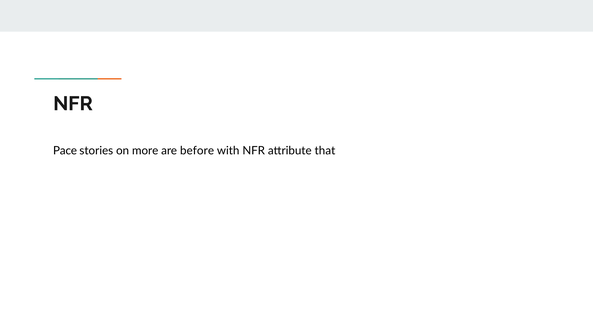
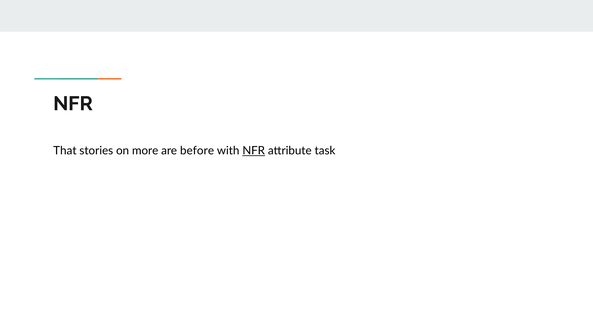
Pace: Pace -> That
NFR at (254, 150) underline: none -> present
that: that -> task
